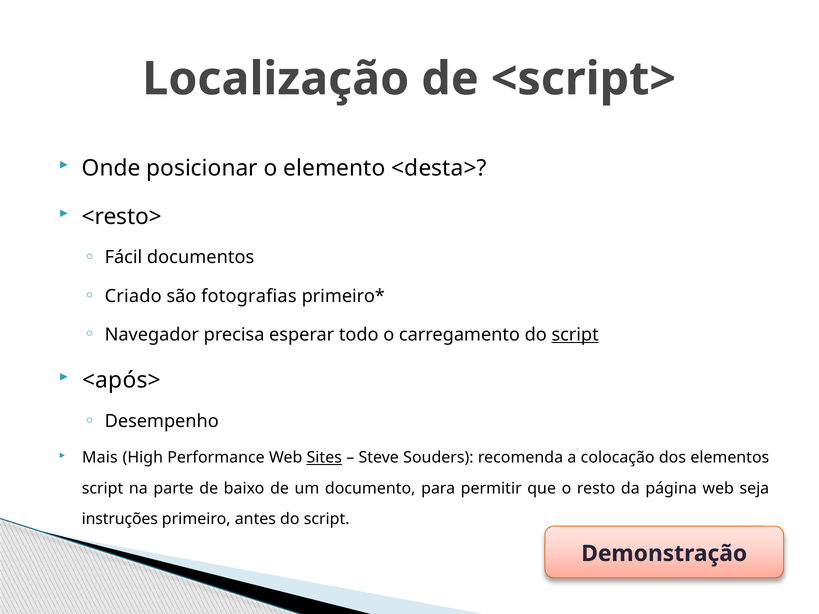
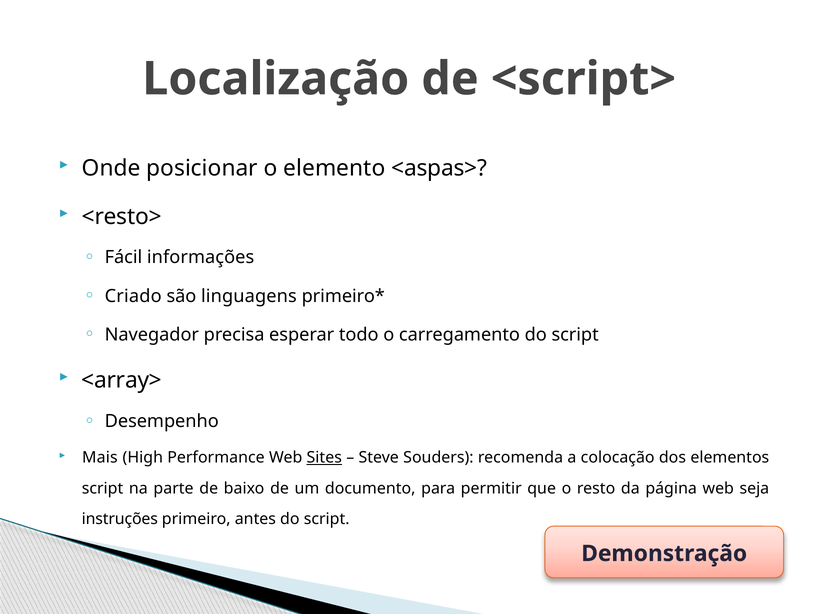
<desta>: <desta> -> <aspas>
documentos: documentos -> informações
fotografias: fotografias -> linguagens
script at (575, 335) underline: present -> none
<após>: <após> -> <array>
